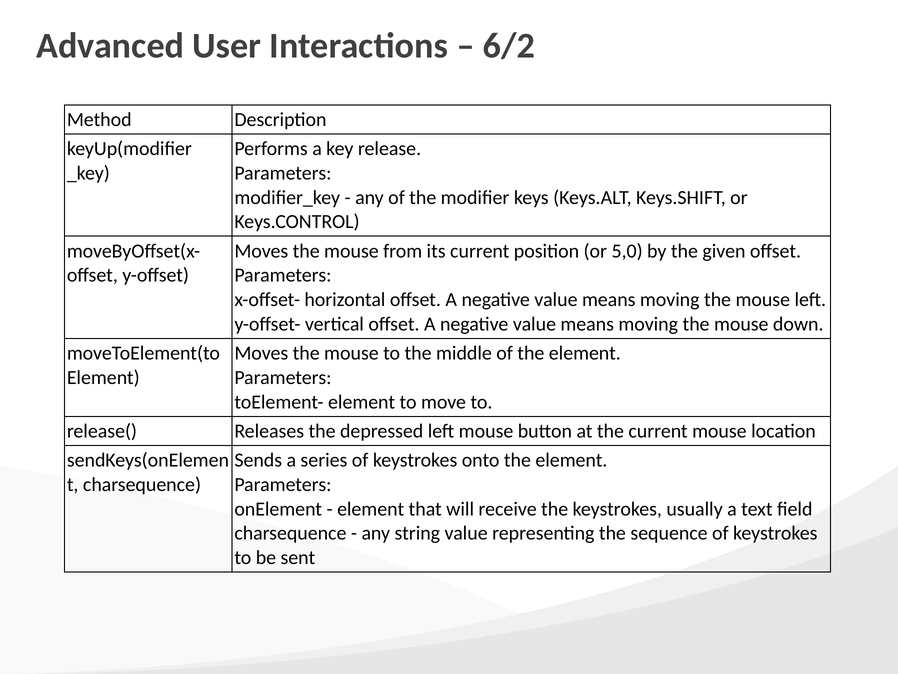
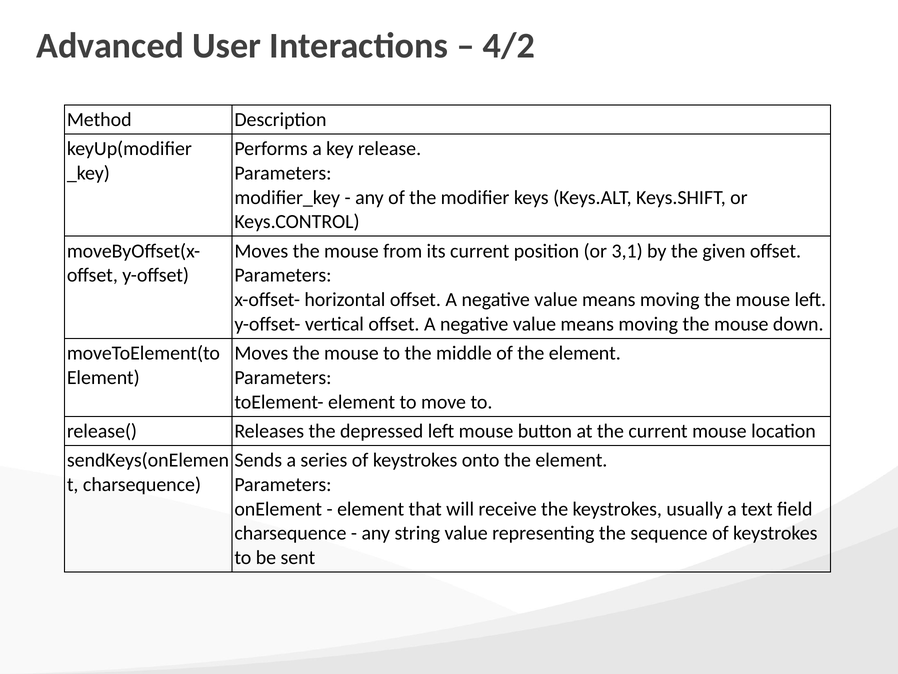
6/2: 6/2 -> 4/2
5,0: 5,0 -> 3,1
